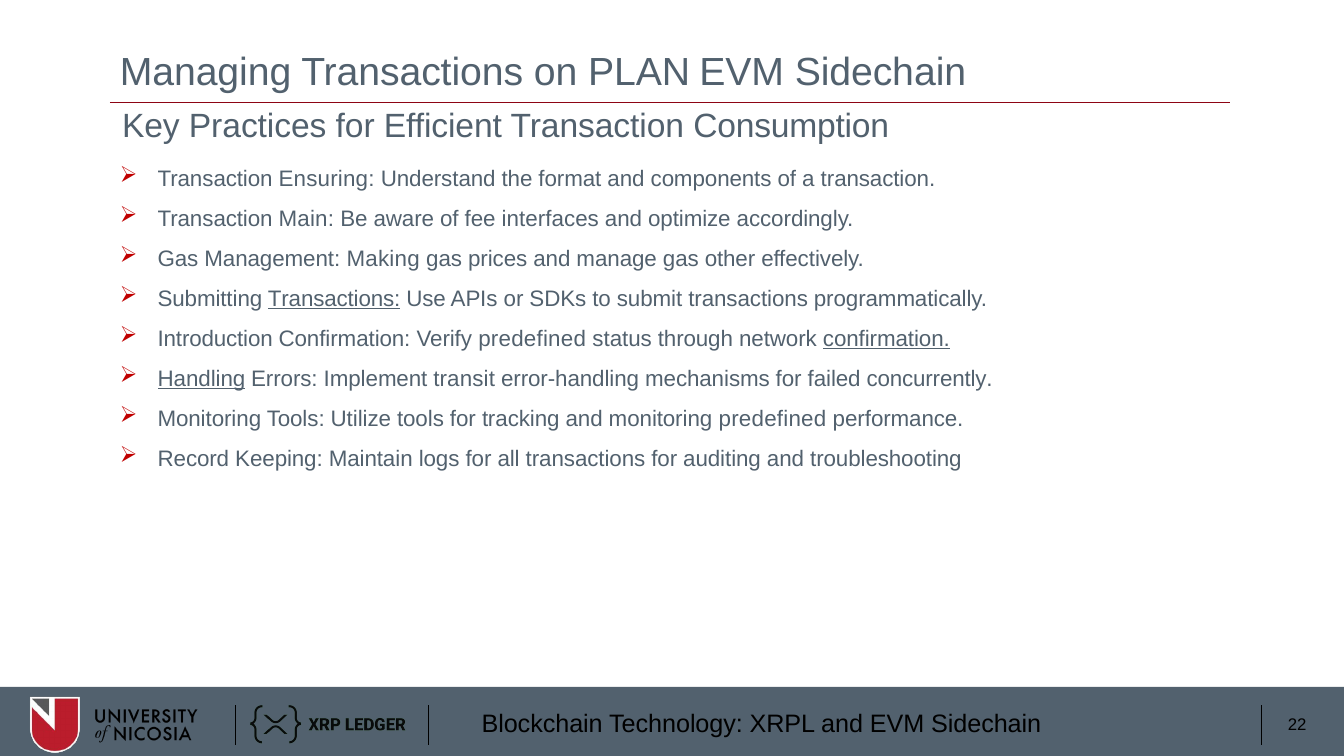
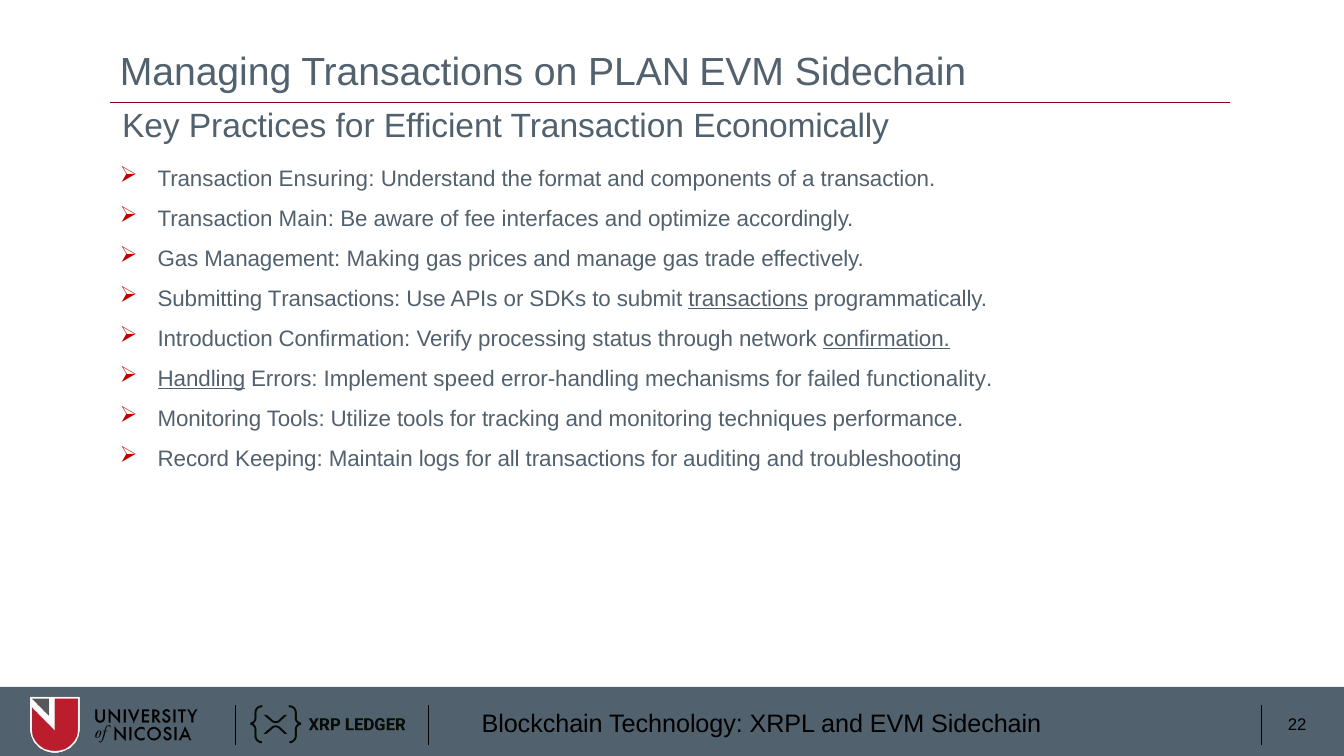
Consumption: Consumption -> Economically
other: other -> trade
Transactions at (334, 299) underline: present -> none
transactions at (748, 299) underline: none -> present
Verify predefined: predefined -> processing
transit: transit -> speed
concurrently: concurrently -> functionality
monitoring predefined: predefined -> techniques
